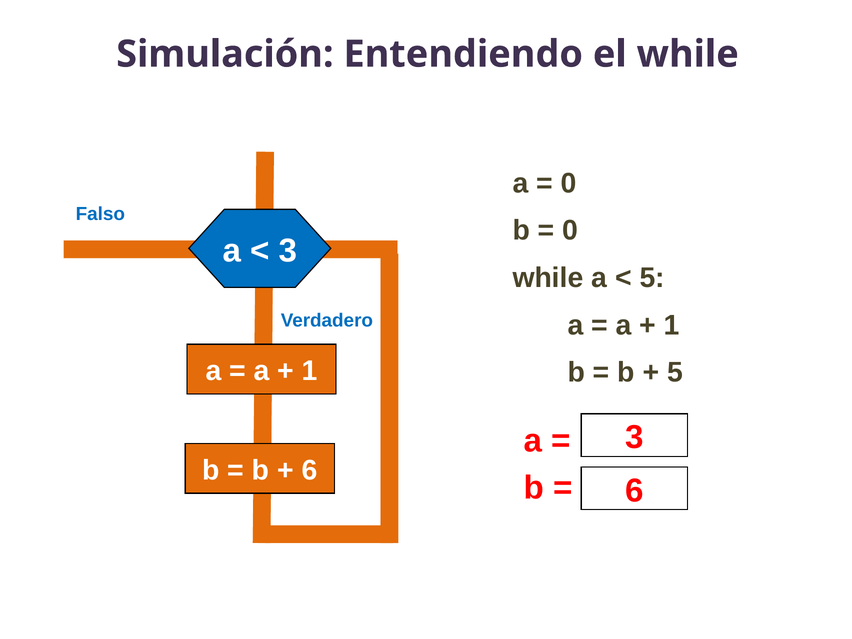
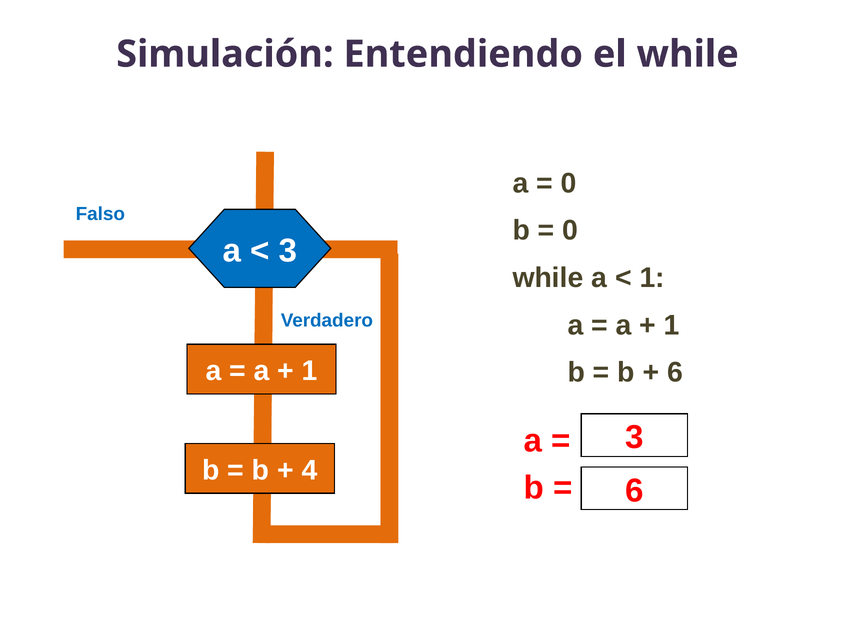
5 at (652, 278): 5 -> 1
5 at (675, 373): 5 -> 6
6 at (309, 470): 6 -> 4
